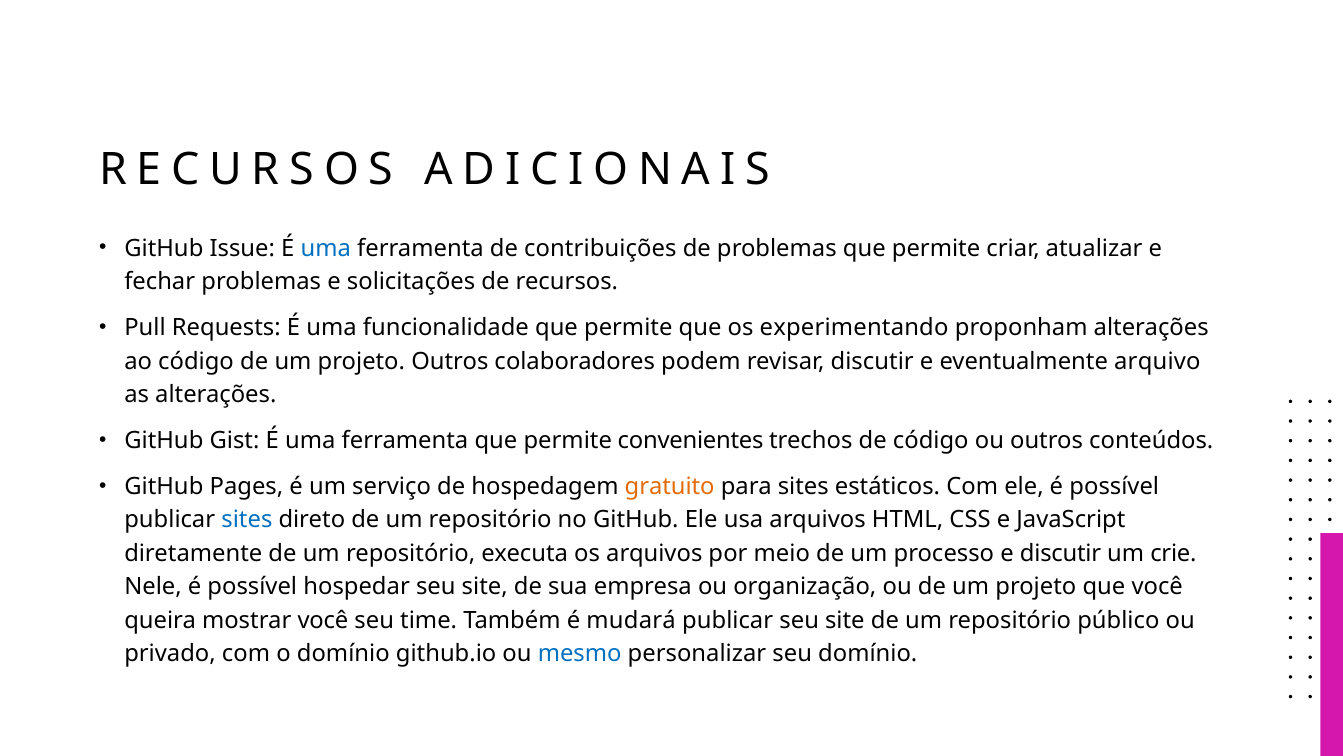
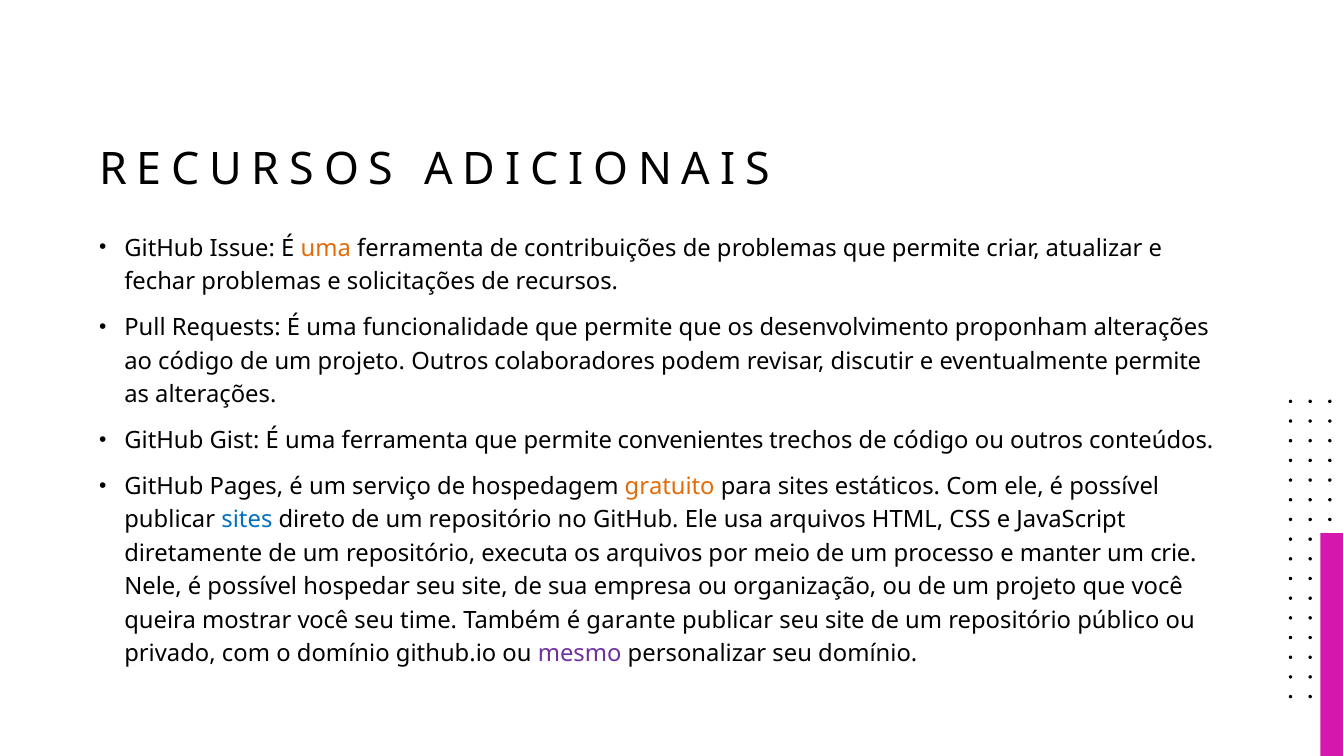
uma at (326, 248) colour: blue -> orange
experimentando: experimentando -> desenvolvimento
eventualmente arquivo: arquivo -> permite
e discutir: discutir -> manter
mudará: mudará -> garante
mesmo colour: blue -> purple
